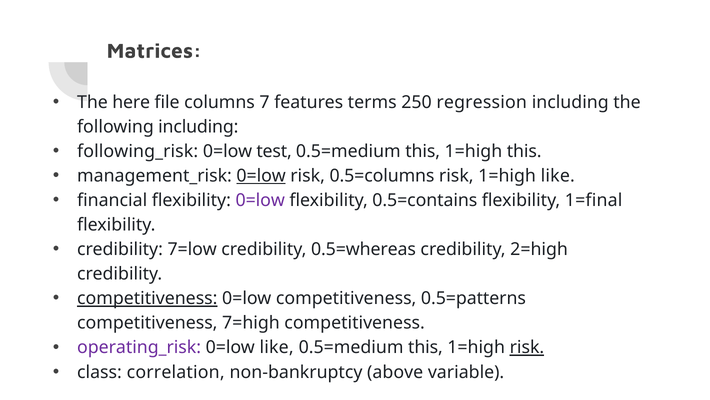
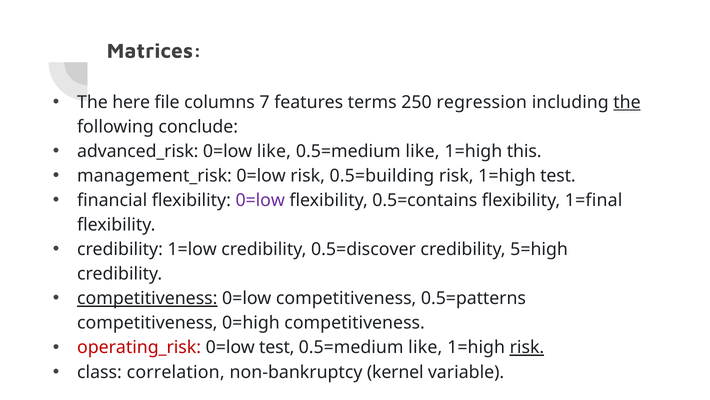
the at (627, 102) underline: none -> present
following including: including -> conclude
following_risk: following_risk -> advanced_risk
0=low test: test -> like
this at (423, 151): this -> like
0=low at (261, 176) underline: present -> none
0.5=columns: 0.5=columns -> 0.5=building
1=high like: like -> test
7=low: 7=low -> 1=low
0.5=whereas: 0.5=whereas -> 0.5=discover
2=high: 2=high -> 5=high
7=high: 7=high -> 0=high
operating_risk colour: purple -> red
0=low like: like -> test
this at (425, 347): this -> like
above: above -> kernel
